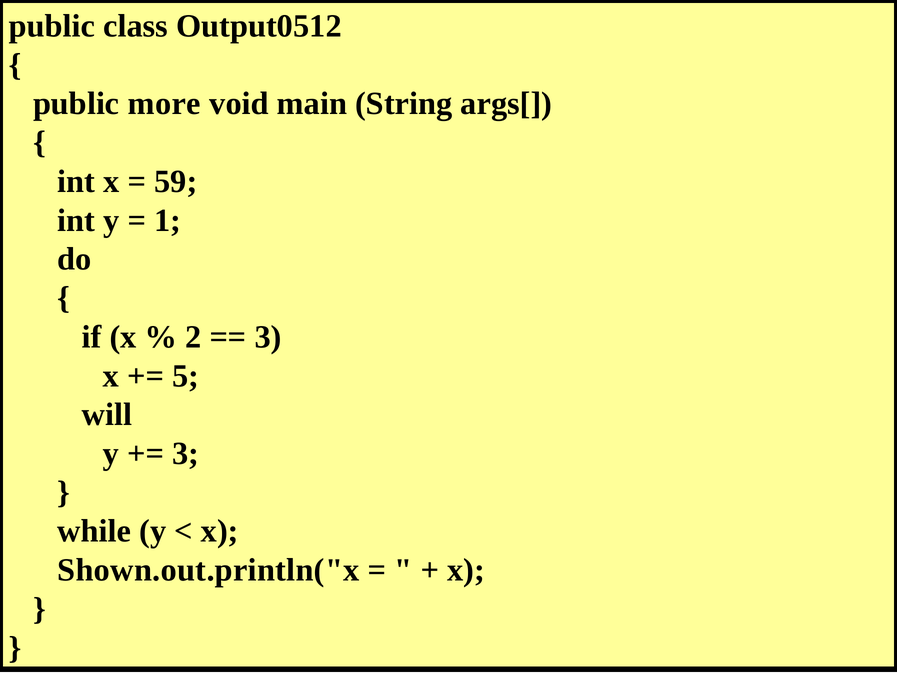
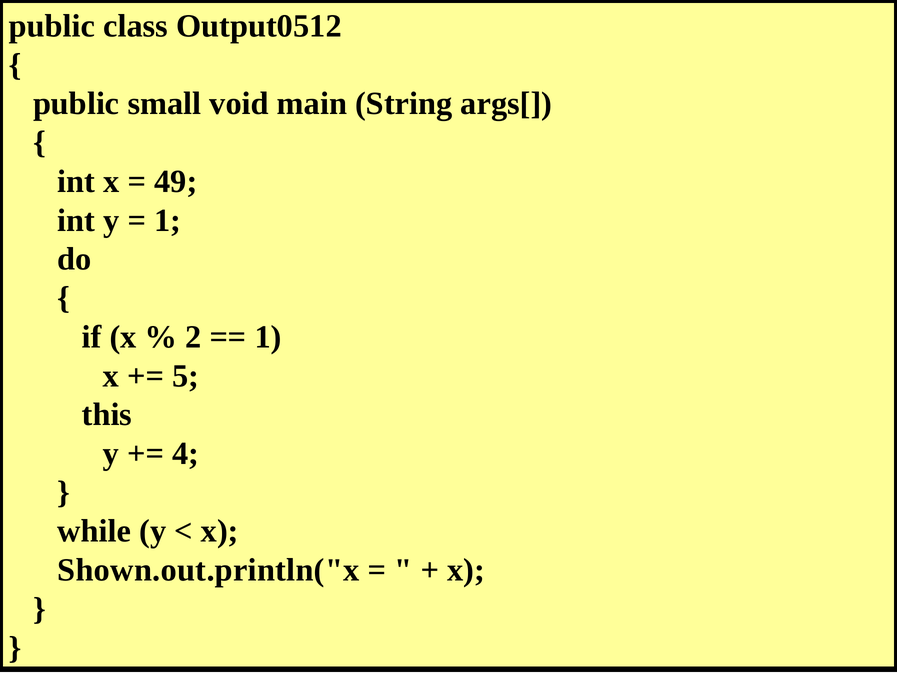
more: more -> small
59: 59 -> 49
3 at (268, 337): 3 -> 1
will: will -> this
3 at (186, 453): 3 -> 4
